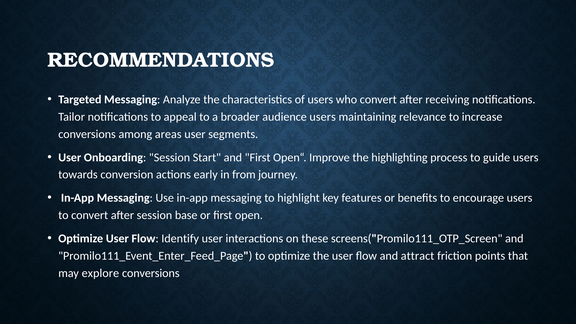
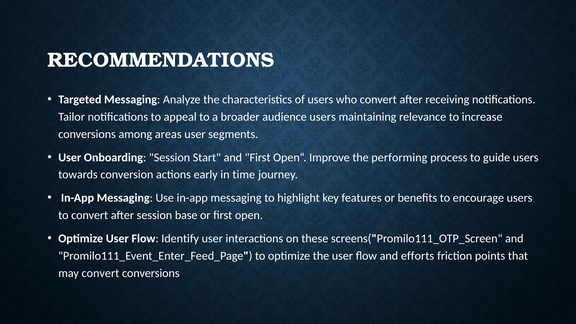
highlighting: highlighting -> performing
from: from -> time
attract: attract -> efforts
may explore: explore -> convert
